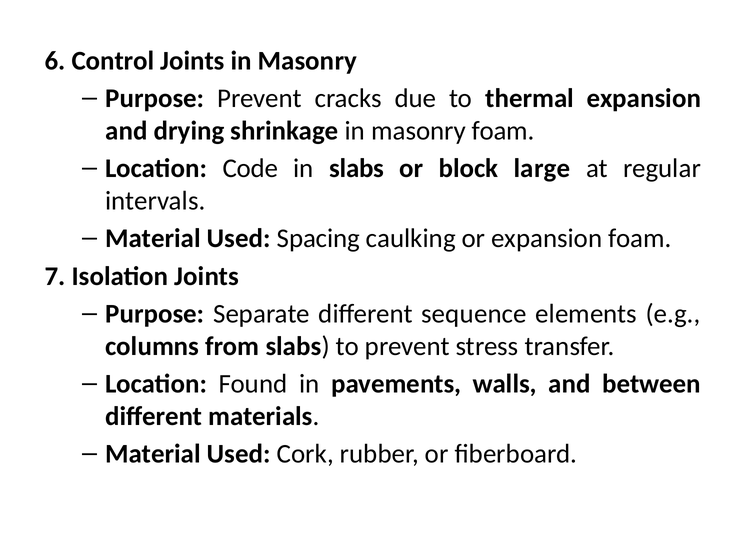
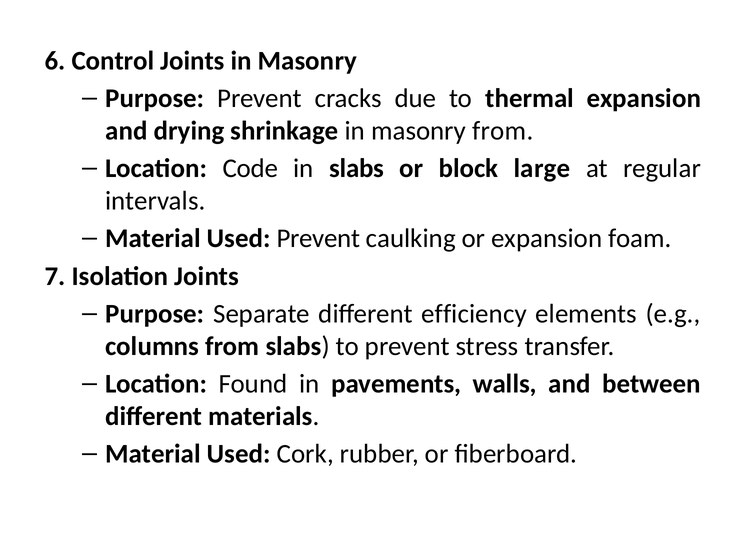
masonry foam: foam -> from
Used Spacing: Spacing -> Prevent
sequence: sequence -> efficiency
